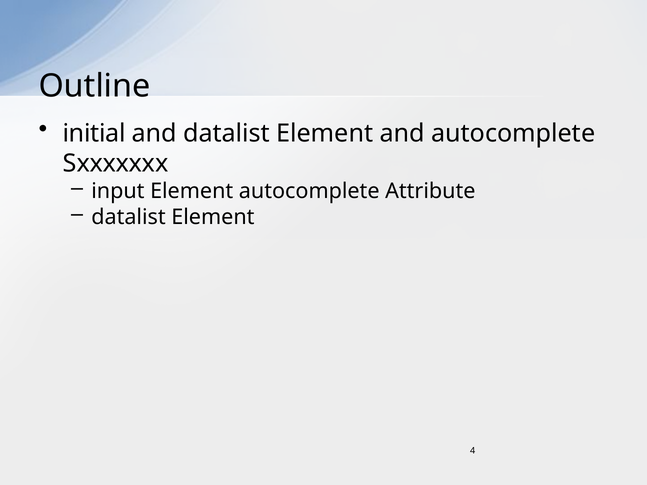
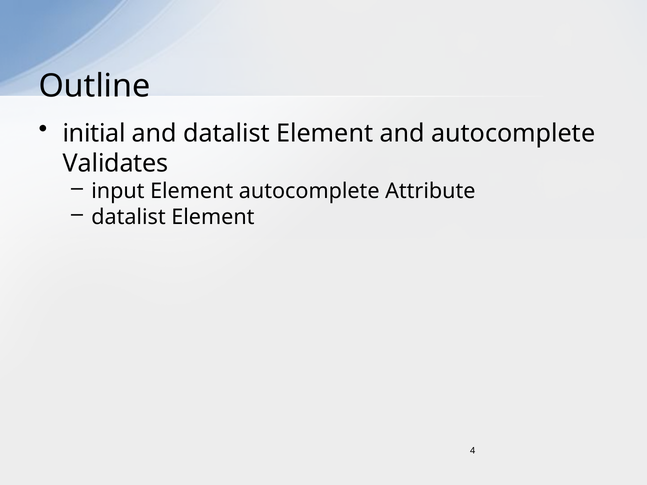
Sxxxxxxx: Sxxxxxxx -> Validates
